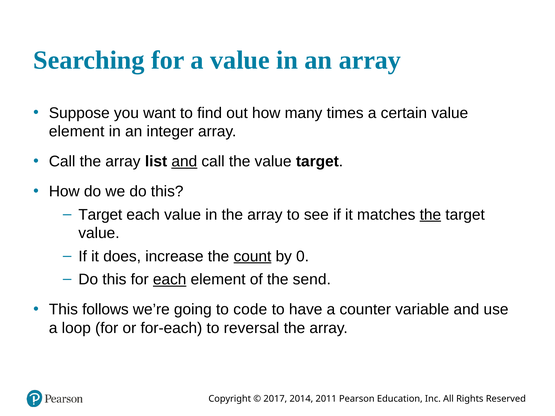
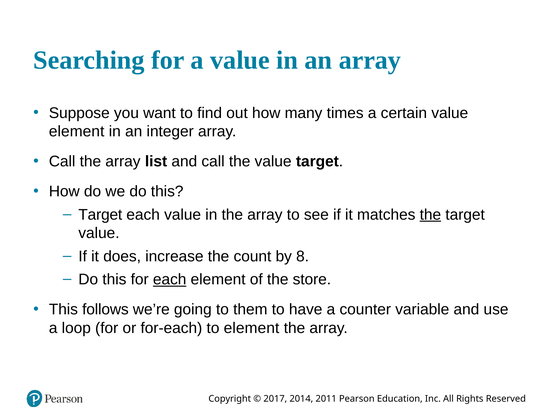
and at (184, 162) underline: present -> none
count underline: present -> none
0: 0 -> 8
send: send -> store
code: code -> them
to reversal: reversal -> element
